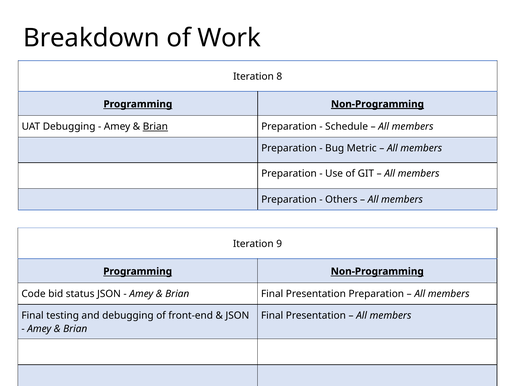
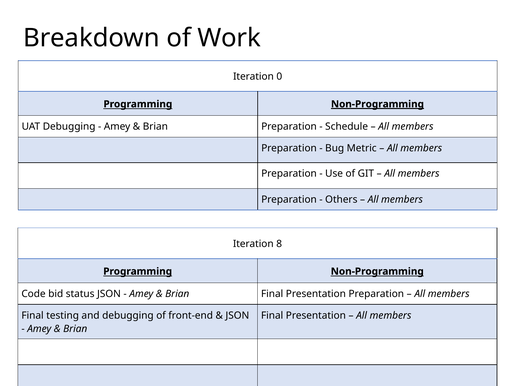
8: 8 -> 0
Brian at (155, 127) underline: present -> none
9: 9 -> 8
